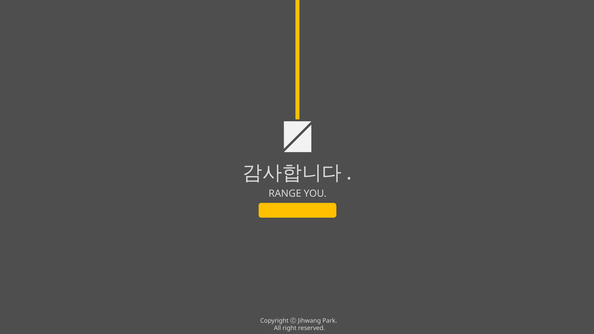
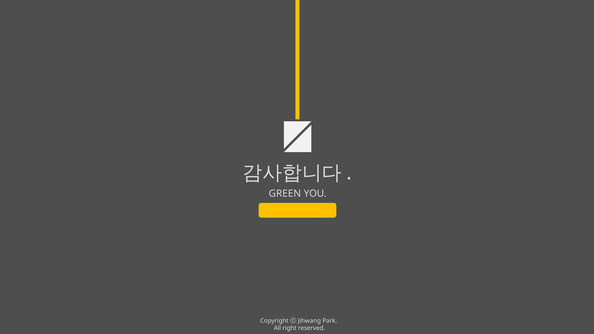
RANGE: RANGE -> GREEN
